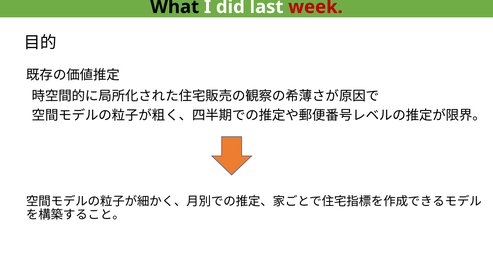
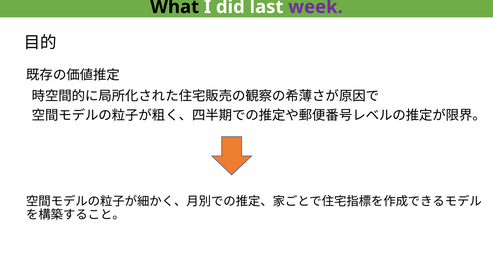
week colour: red -> purple
